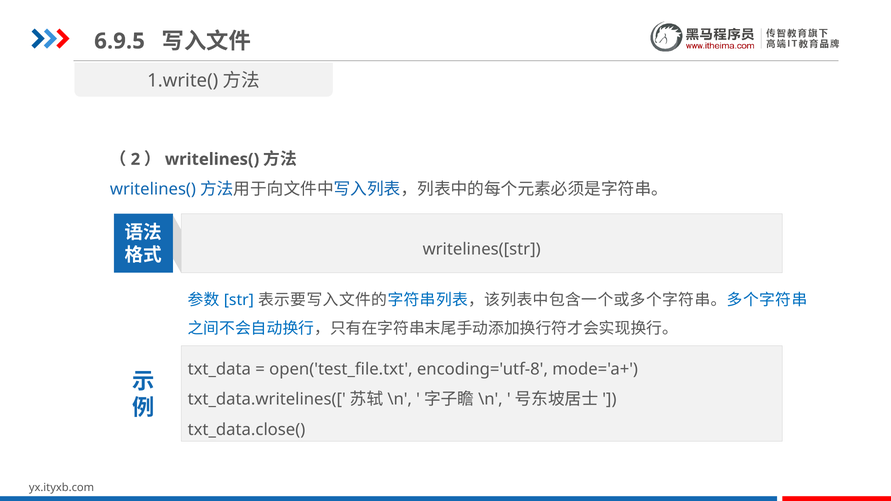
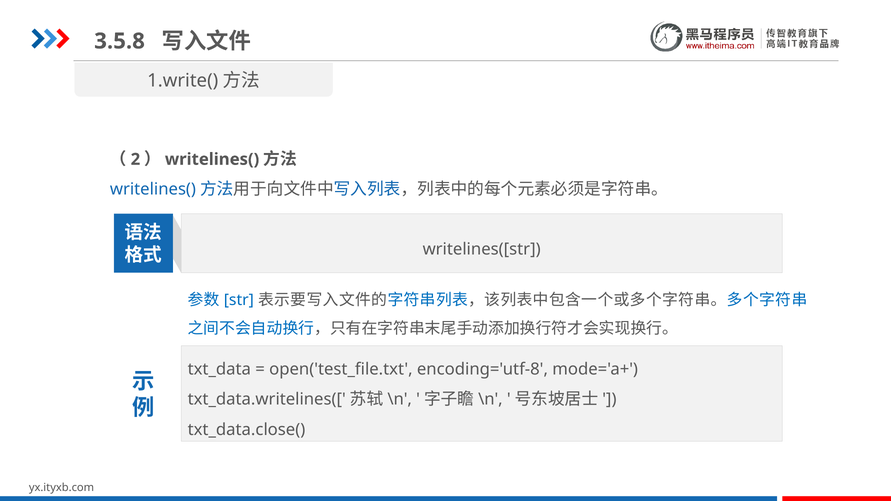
6.9.5: 6.9.5 -> 3.5.8
